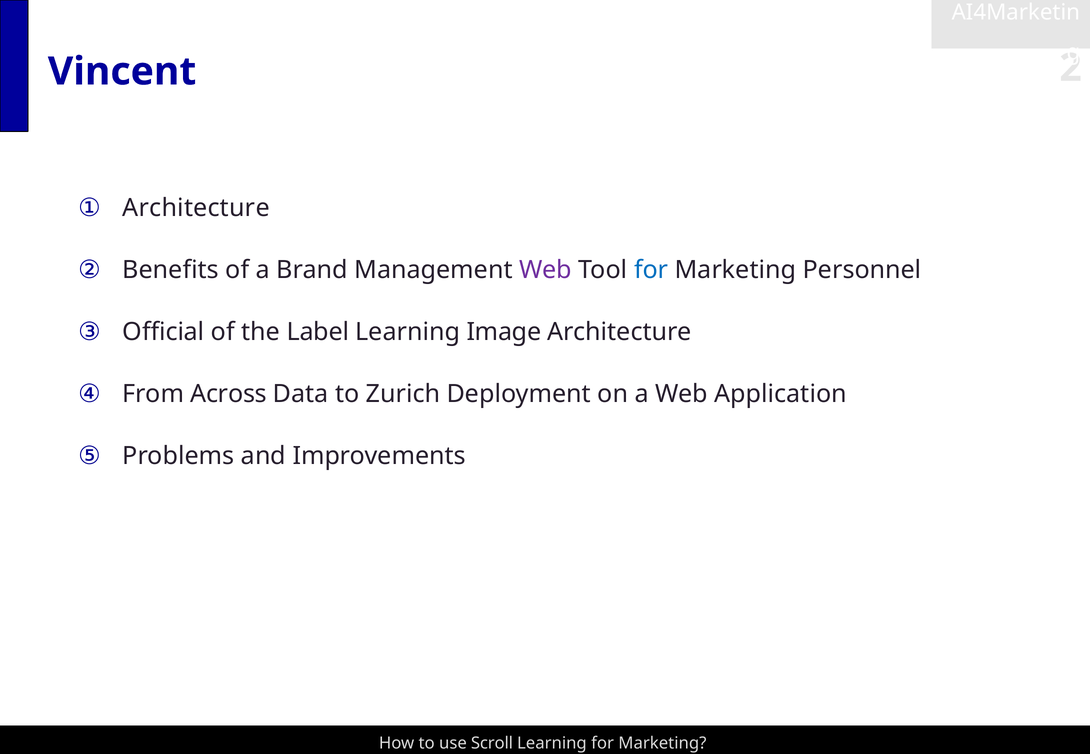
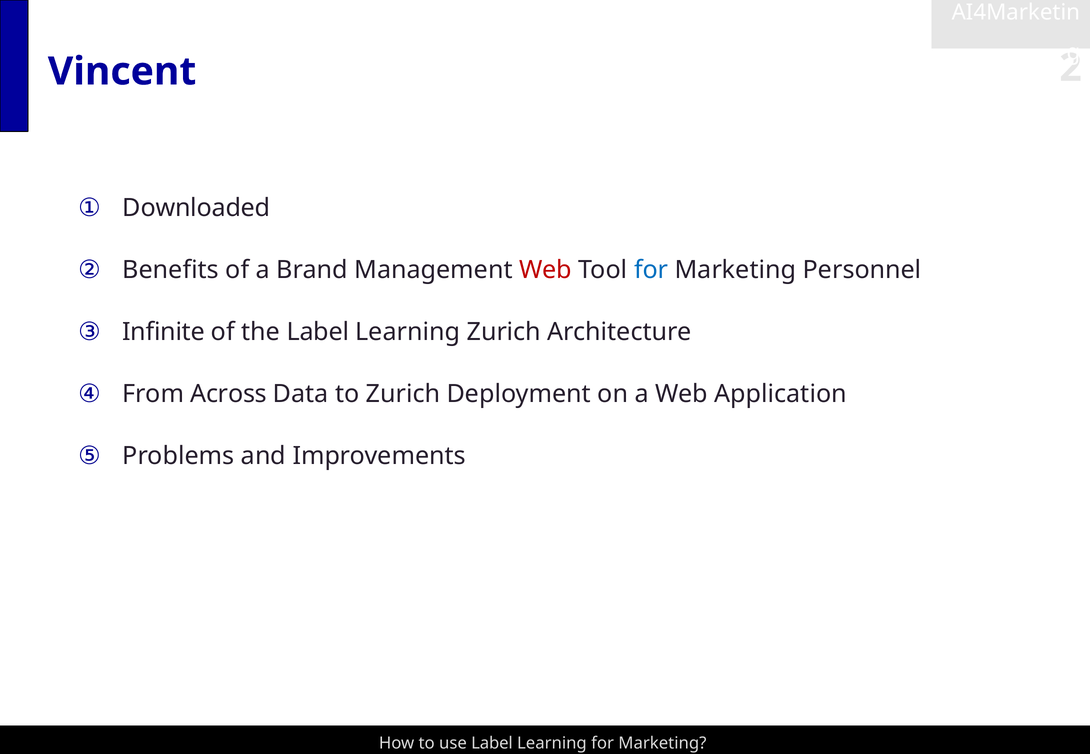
Architecture at (196, 208): Architecture -> Downloaded
Web at (546, 270) colour: purple -> red
Official: Official -> Infinite
Learning Image: Image -> Zurich
use Scroll: Scroll -> Label
